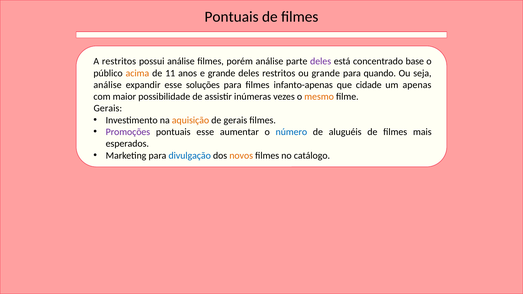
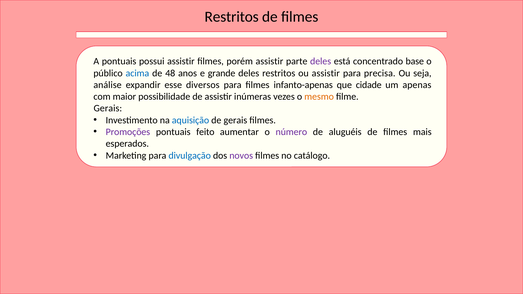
Pontuais at (232, 17): Pontuais -> Restritos
A restritos: restritos -> pontuais
possui análise: análise -> assistir
porém análise: análise -> assistir
acima colour: orange -> blue
11: 11 -> 48
ou grande: grande -> assistir
quando: quando -> precisa
soluções: soluções -> diversos
aquisição colour: orange -> blue
pontuais esse: esse -> feito
número colour: blue -> purple
novos colour: orange -> purple
